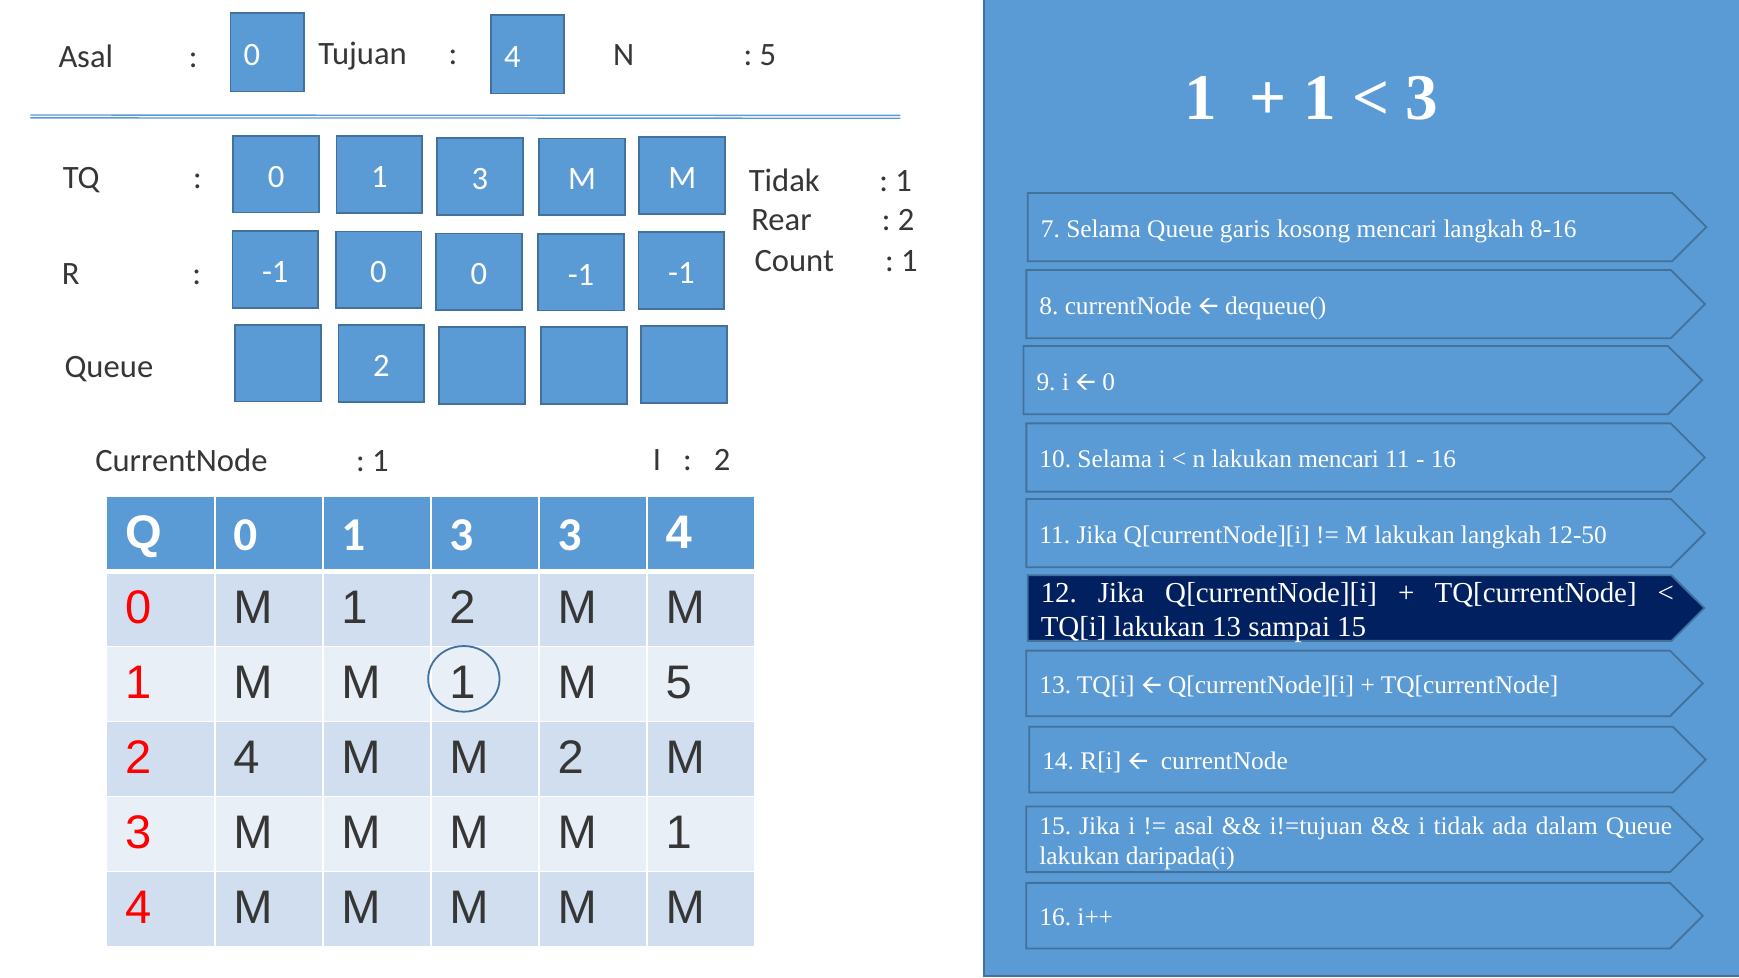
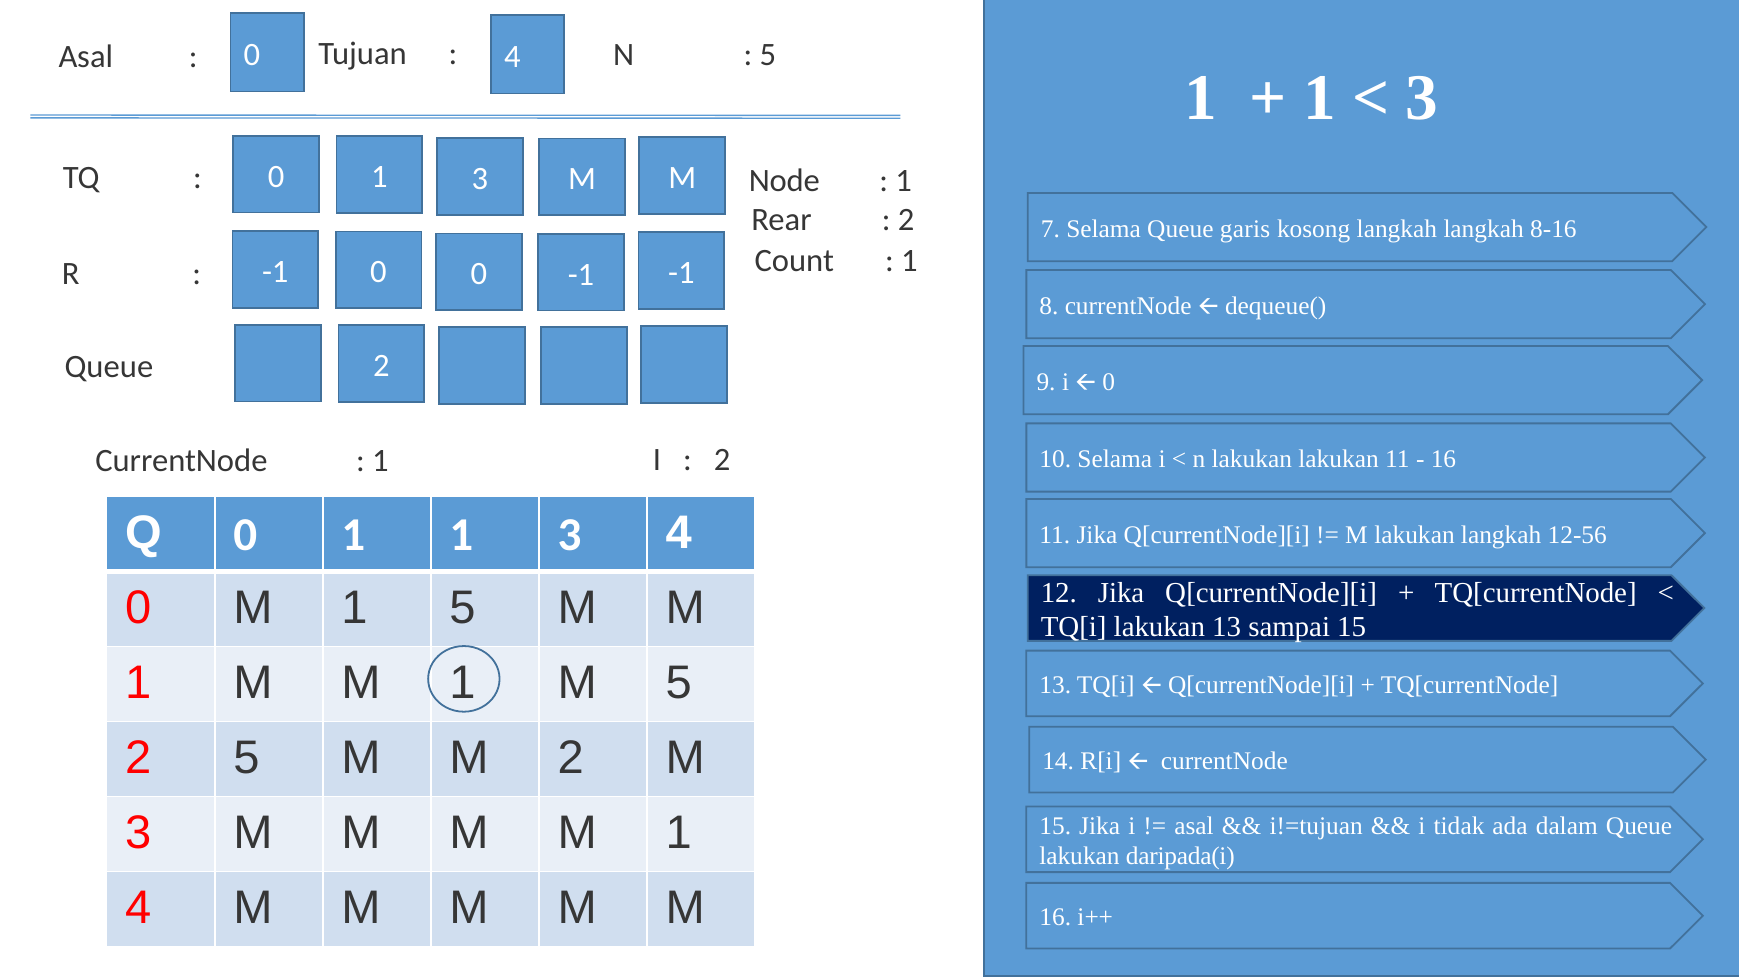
Tidak at (784, 181): Tidak -> Node
kosong mencari: mencari -> langkah
lakukan mencari: mencari -> lakukan
Q 0 1 3: 3 -> 1
12-50: 12-50 -> 12-56
1 2: 2 -> 5
2 4: 4 -> 5
